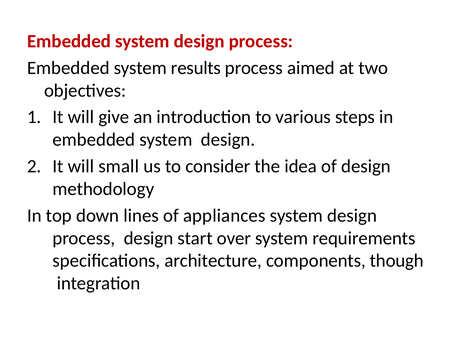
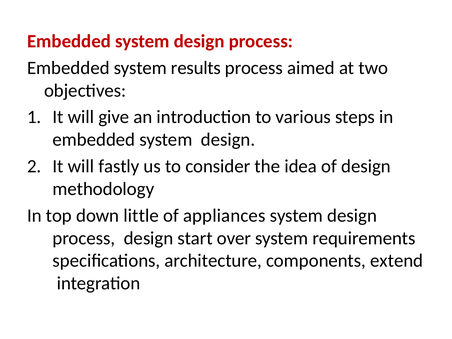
small: small -> fastly
lines: lines -> little
though: though -> extend
